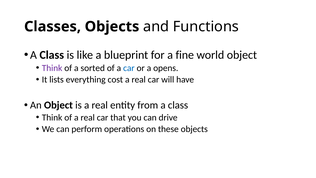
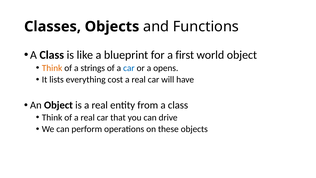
fine: fine -> first
Think at (52, 68) colour: purple -> orange
sorted: sorted -> strings
